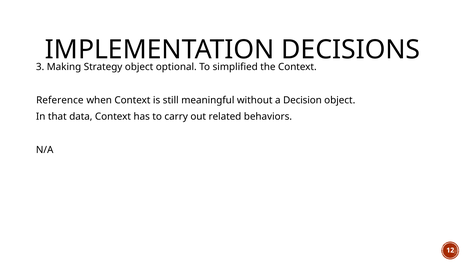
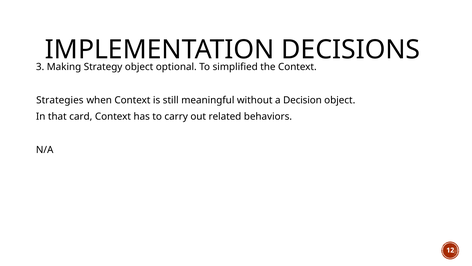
Reference: Reference -> Strategies
data: data -> card
